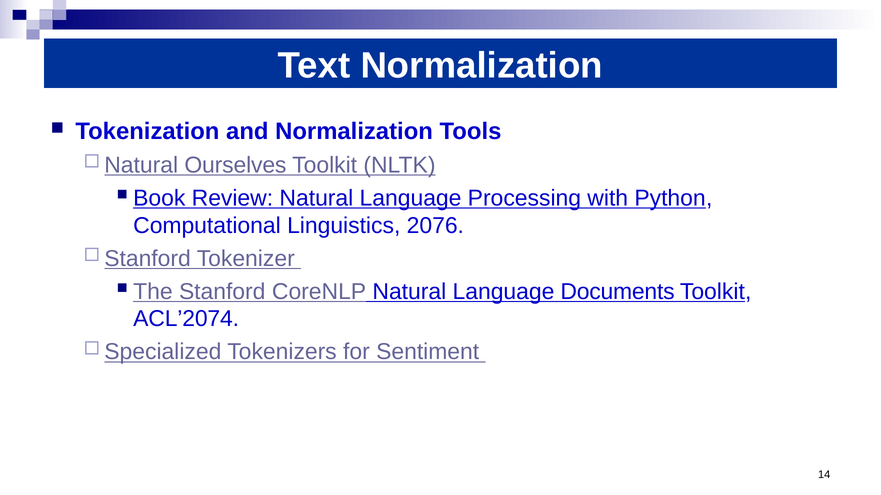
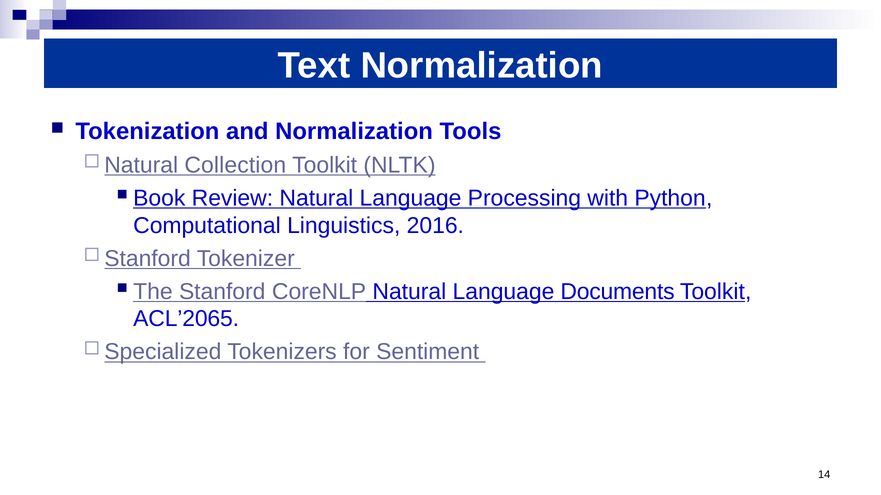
Ourselves: Ourselves -> Collection
2076: 2076 -> 2016
ACL’2074: ACL’2074 -> ACL’2065
